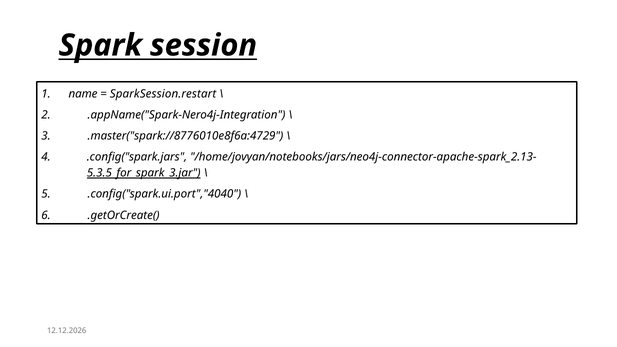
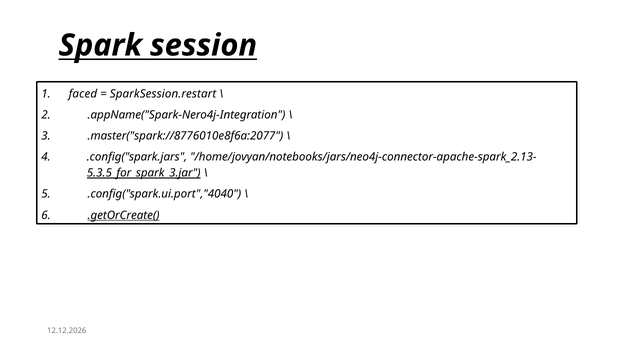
name: name -> faced
.master("spark://8776010e8f6a:4729: .master("spark://8776010e8f6a:4729 -> .master("spark://8776010e8f6a:2077
.getOrCreate( underline: none -> present
